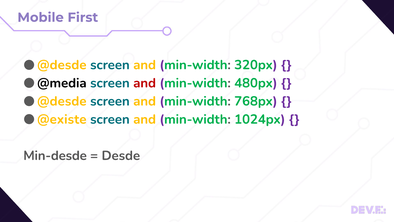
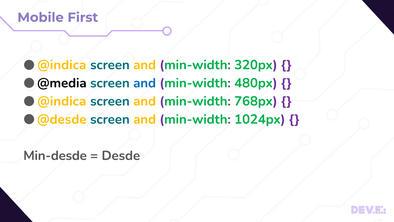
@desde at (62, 65): @desde -> @indica
and at (145, 83) colour: red -> blue
@desde at (62, 101): @desde -> @indica
@existe: @existe -> @desde
